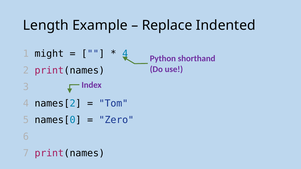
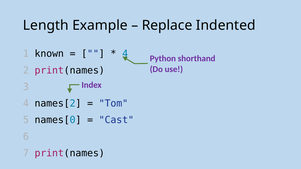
might: might -> known
Zero: Zero -> Cast
